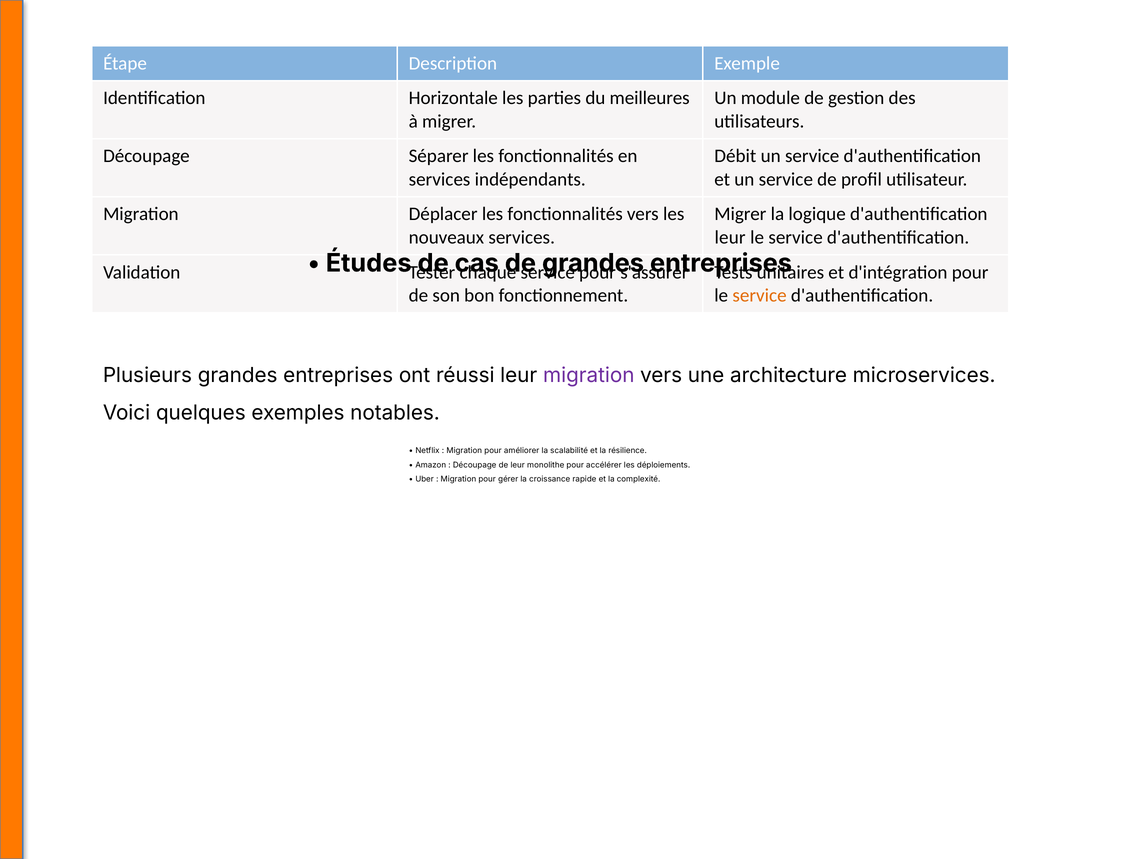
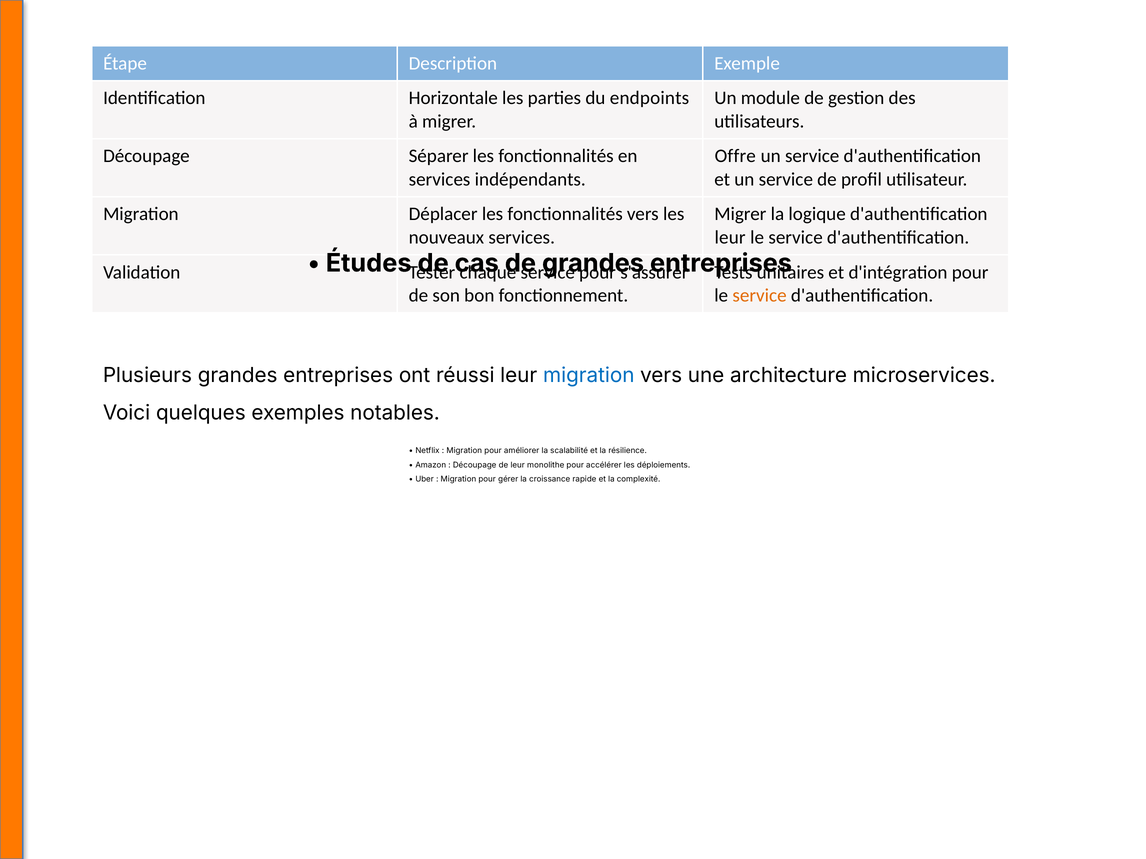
meilleures: meilleures -> endpoints
Débit: Débit -> Offre
migration at (589, 376) colour: purple -> blue
